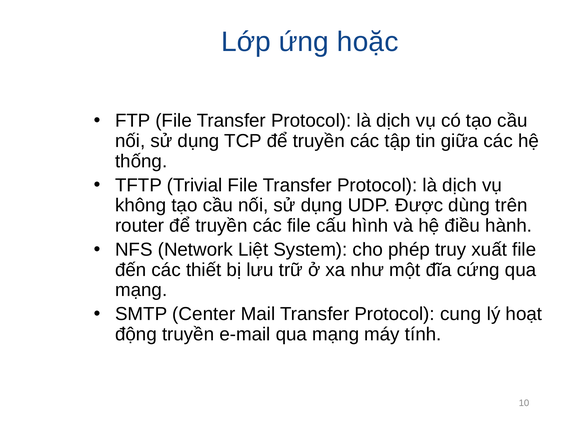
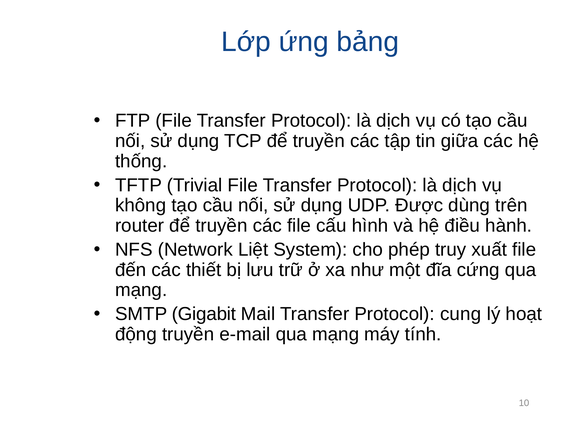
hoặc: hoặc -> bảng
Center: Center -> Gigabit
